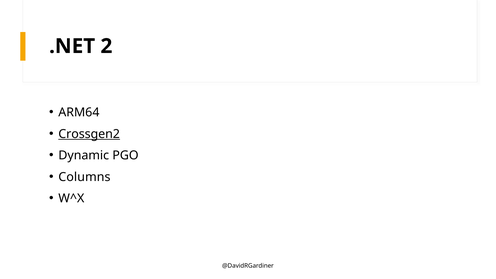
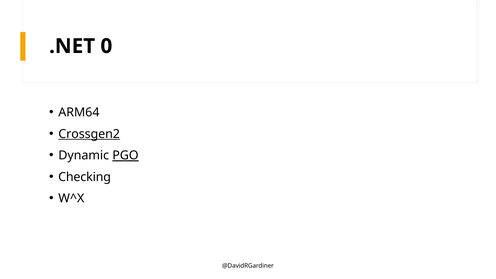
2: 2 -> 0
PGO underline: none -> present
Columns: Columns -> Checking
